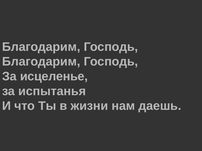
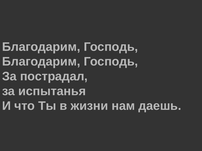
исцеленье: исцеленье -> пострадал
